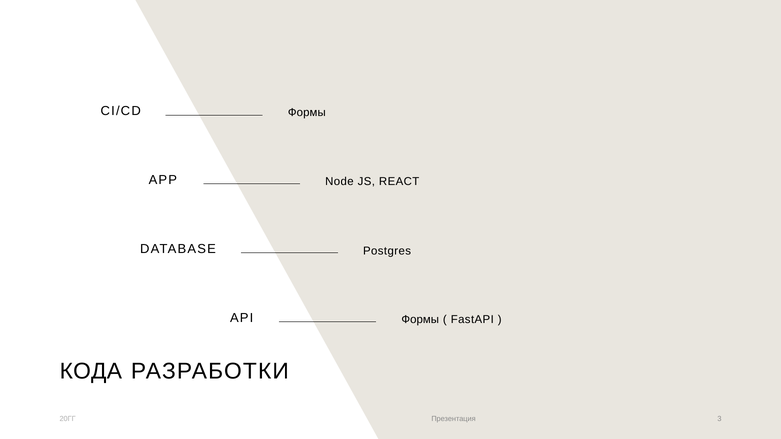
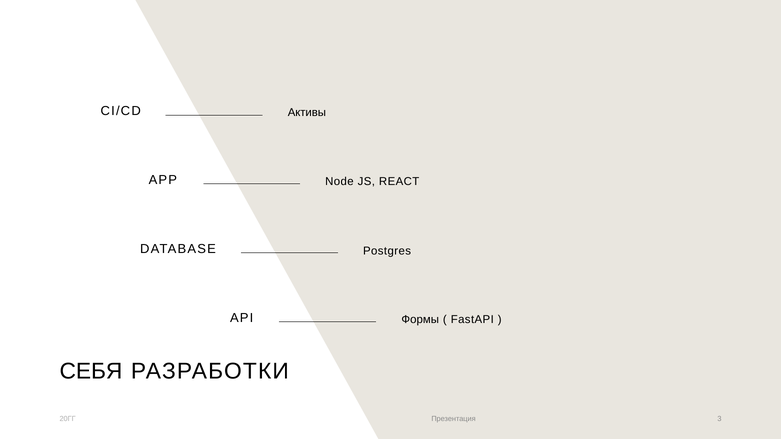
Формы at (307, 113): Формы -> Активы
КОДА: КОДА -> СЕБЯ
